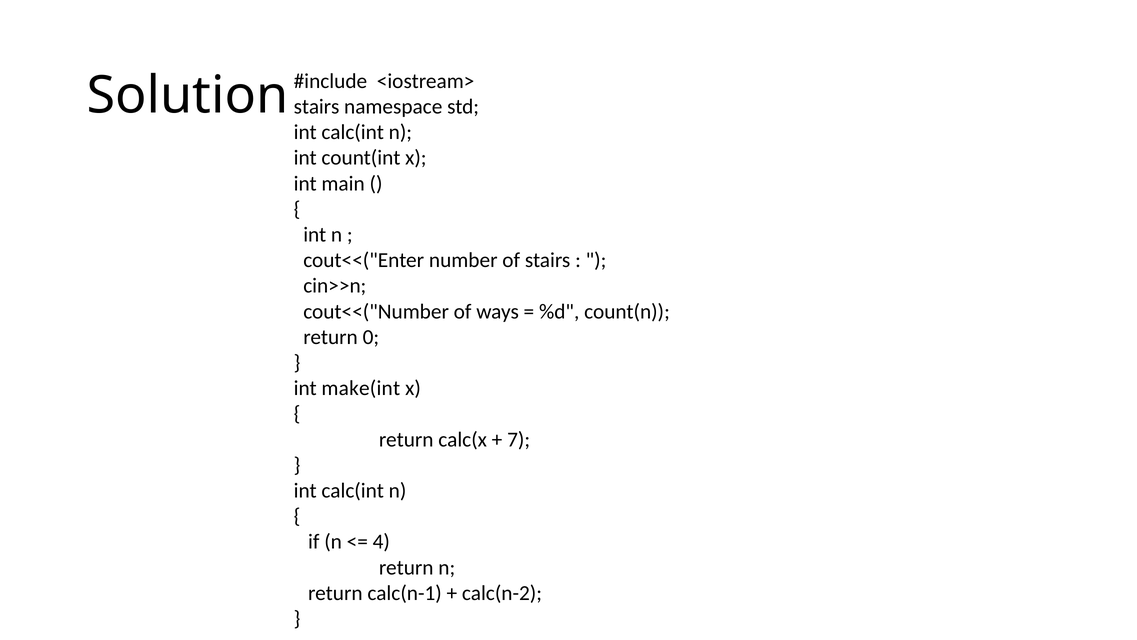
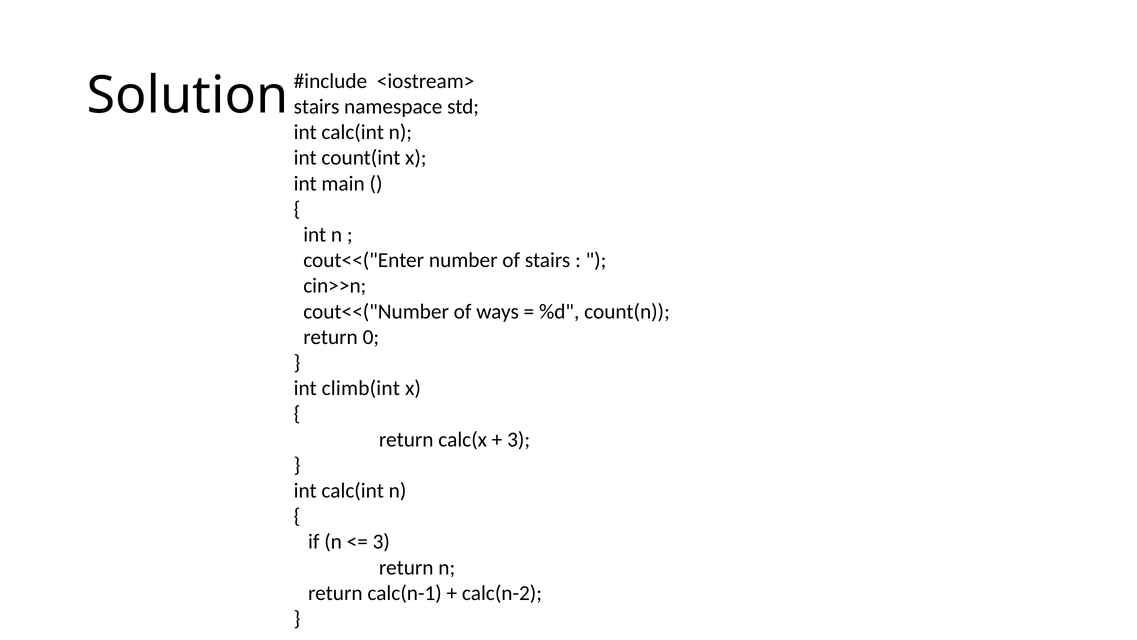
make(int: make(int -> climb(int
7 at (519, 439): 7 -> 3
4 at (381, 542): 4 -> 3
